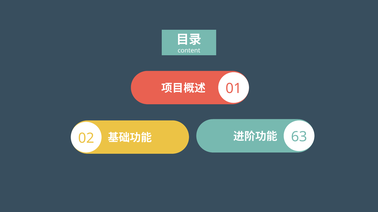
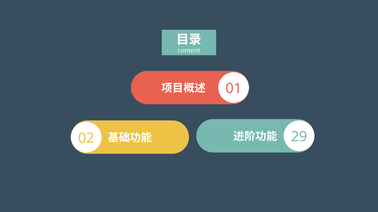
63: 63 -> 29
